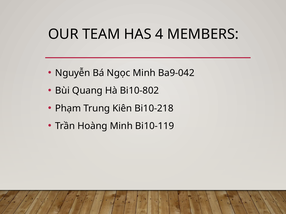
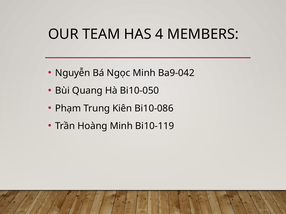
Bi10-802: Bi10-802 -> Bi10-050
Bi10-218: Bi10-218 -> Bi10-086
